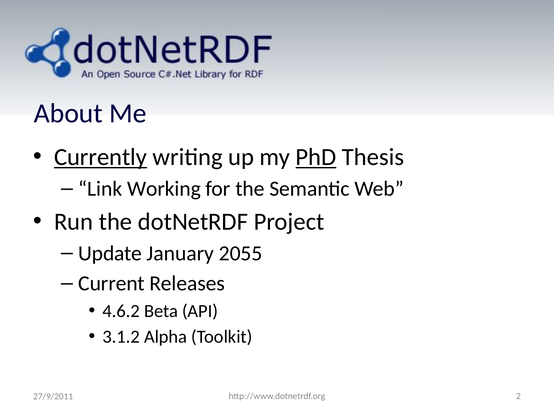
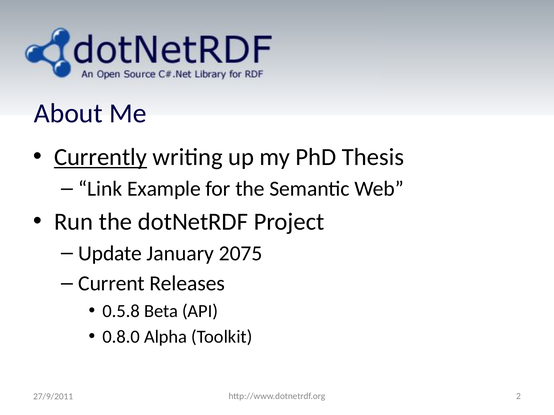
PhD underline: present -> none
Working: Working -> Example
2055: 2055 -> 2075
4.6.2: 4.6.2 -> 0.5.8
3.1.2: 3.1.2 -> 0.8.0
